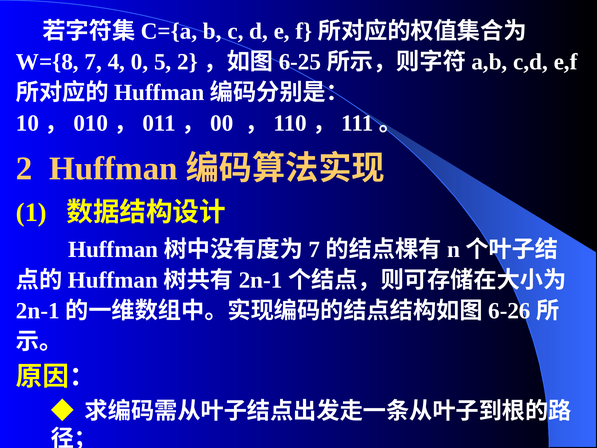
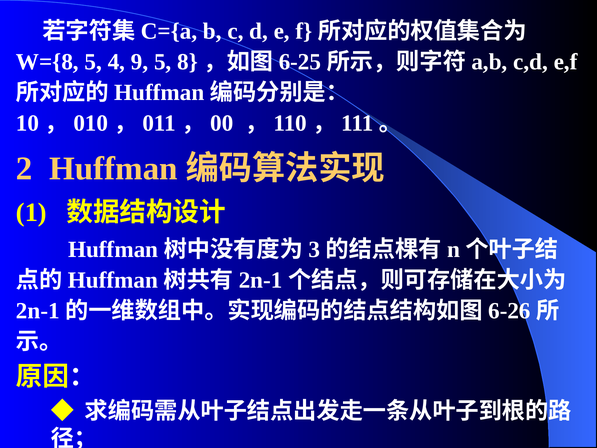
7 at (93, 62): 7 -> 5
0: 0 -> 9
5 2: 2 -> 8
7 at (314, 249): 7 -> 3
